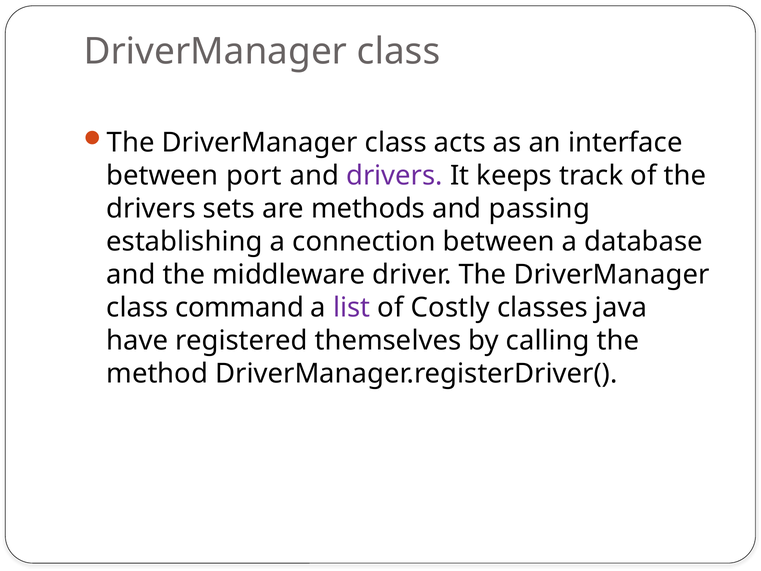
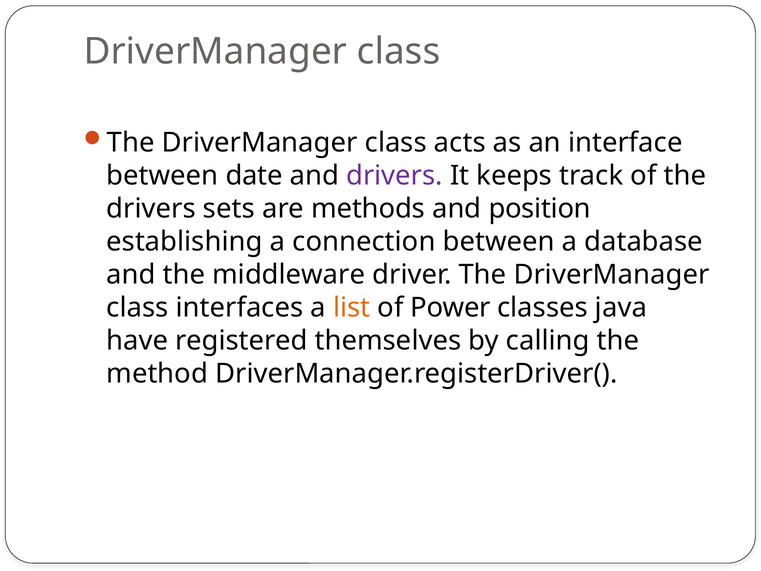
port: port -> date
passing: passing -> position
command: command -> interfaces
list colour: purple -> orange
Costly: Costly -> Power
